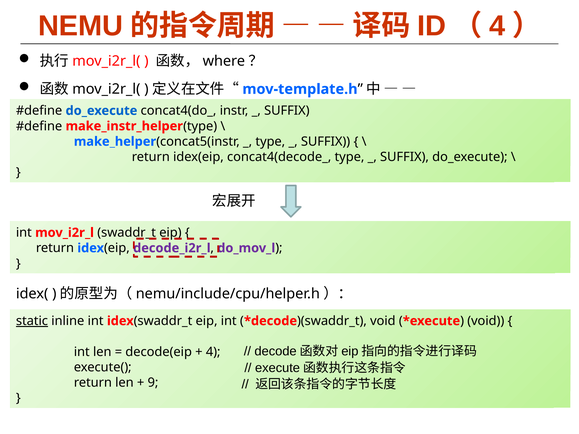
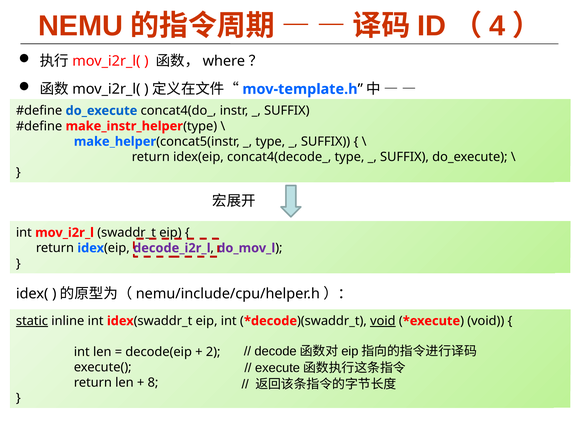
void at (383, 321) underline: none -> present
4 at (213, 352): 4 -> 2
9: 9 -> 8
